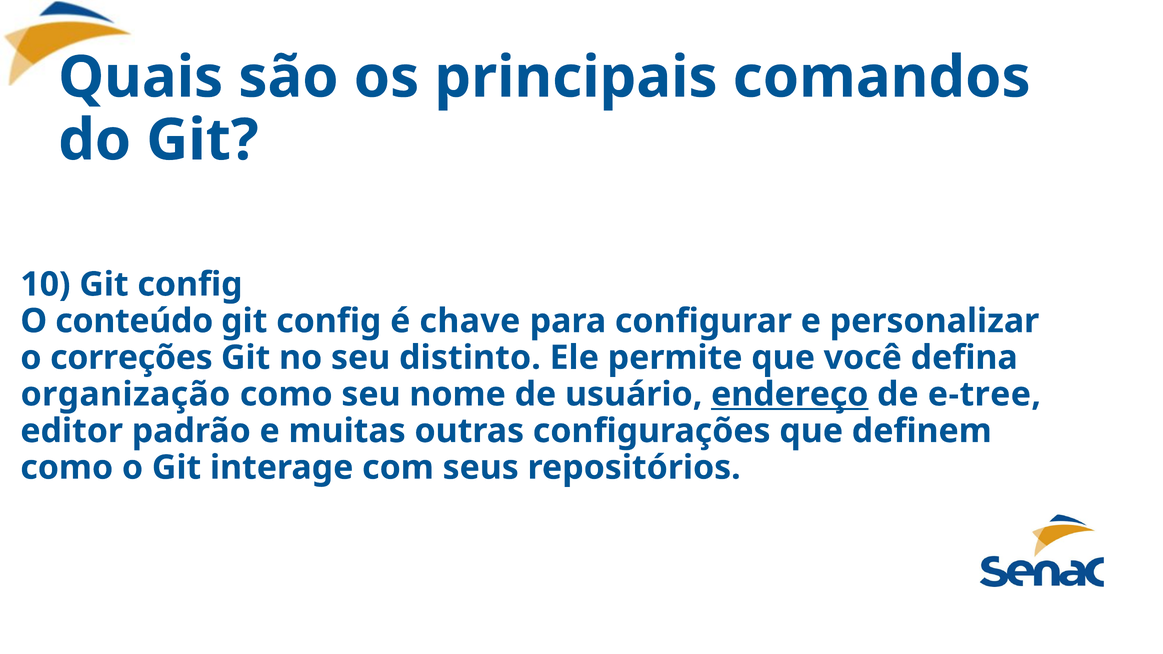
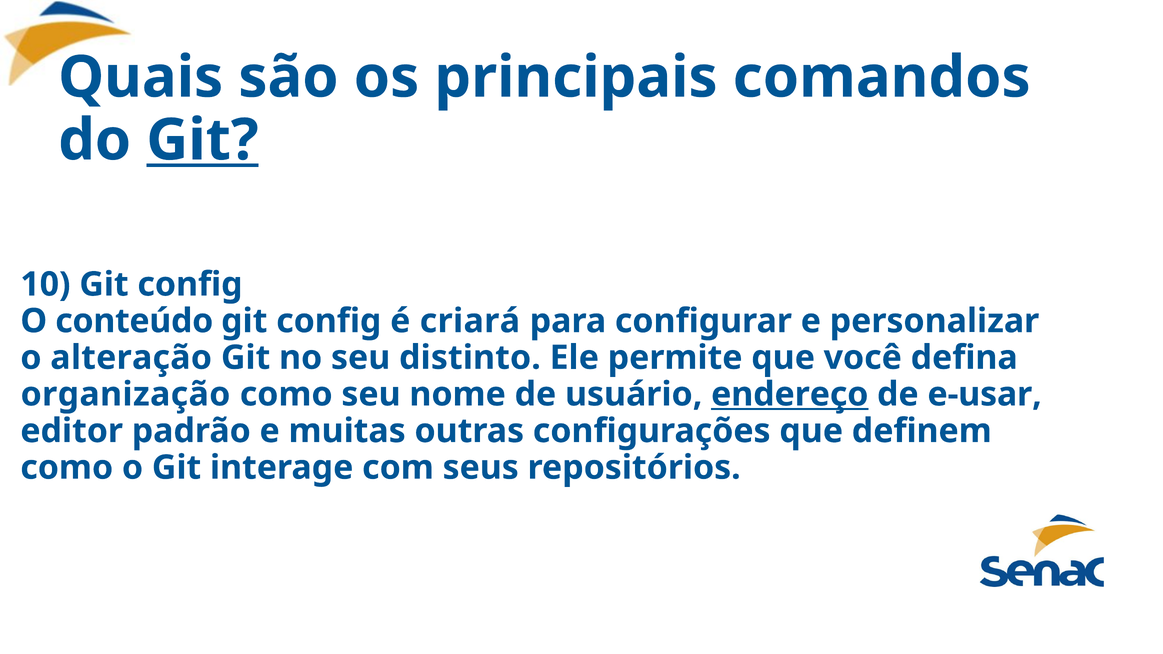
Git at (202, 140) underline: none -> present
chave: chave -> criará
correções: correções -> alteração
e-tree: e-tree -> e-usar
